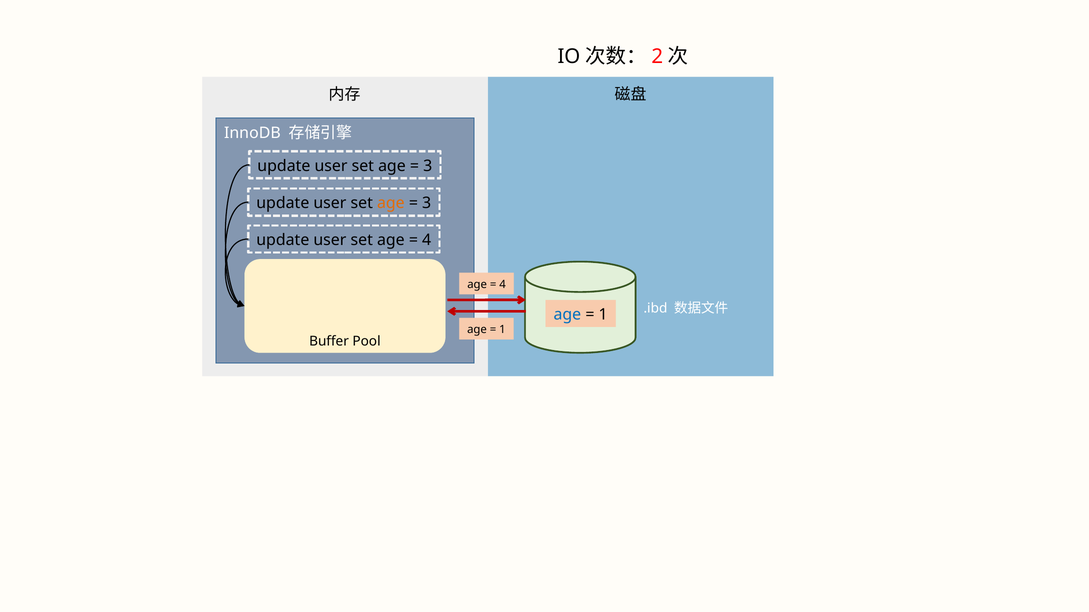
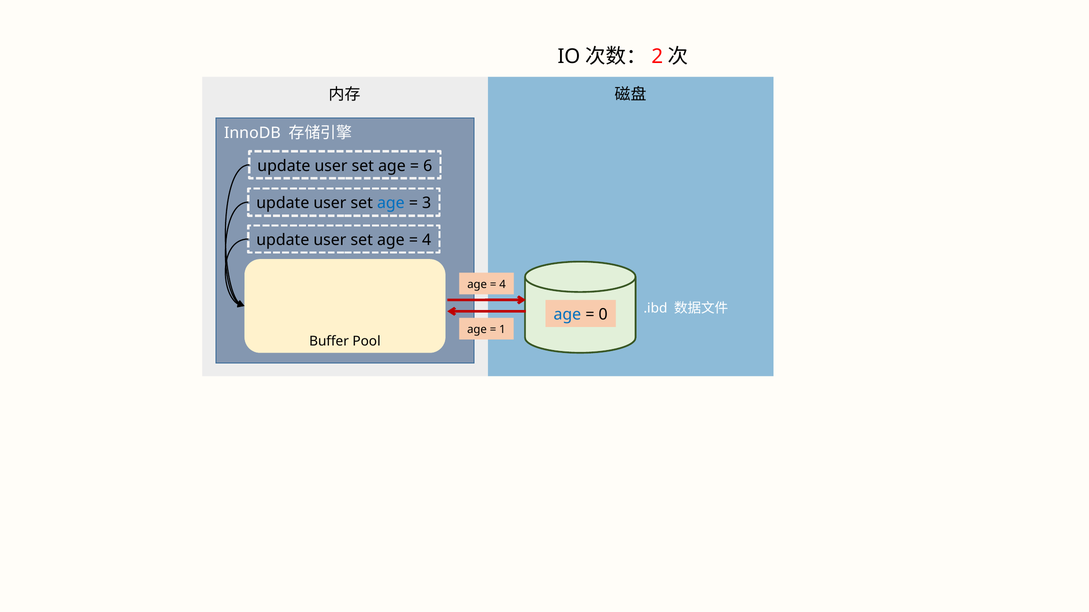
3 at (428, 166): 3 -> 6
age at (391, 203) colour: orange -> blue
1 at (603, 315): 1 -> 0
